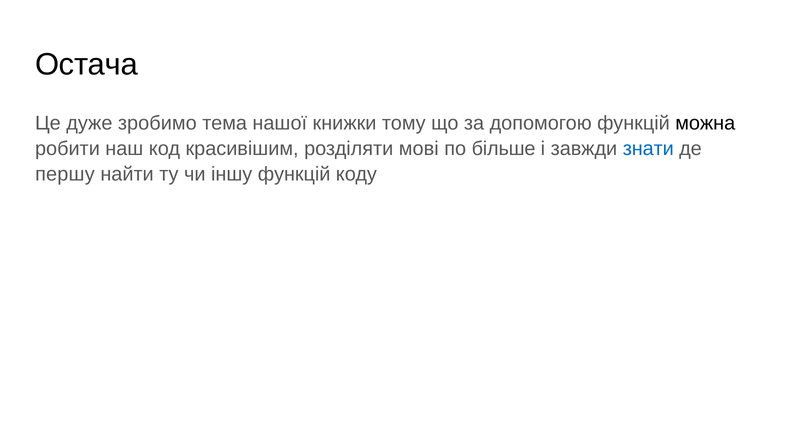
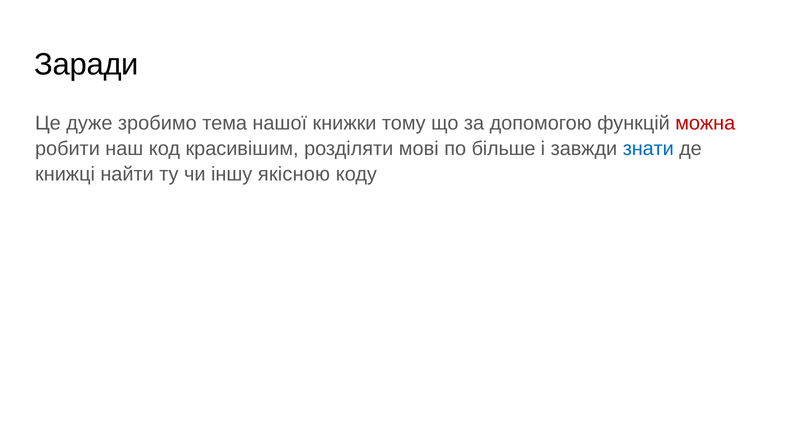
Остача: Остача -> Заради
можна colour: black -> red
першу: першу -> книжці
іншу функцій: функцій -> якісною
